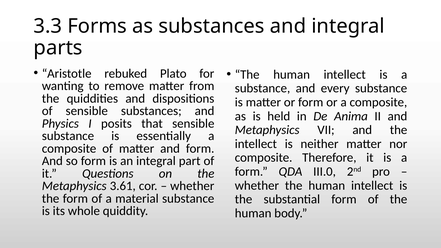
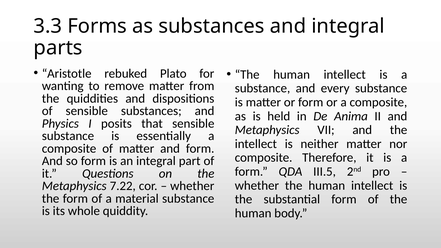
III.0: III.0 -> III.5
3.61: 3.61 -> 7.22
